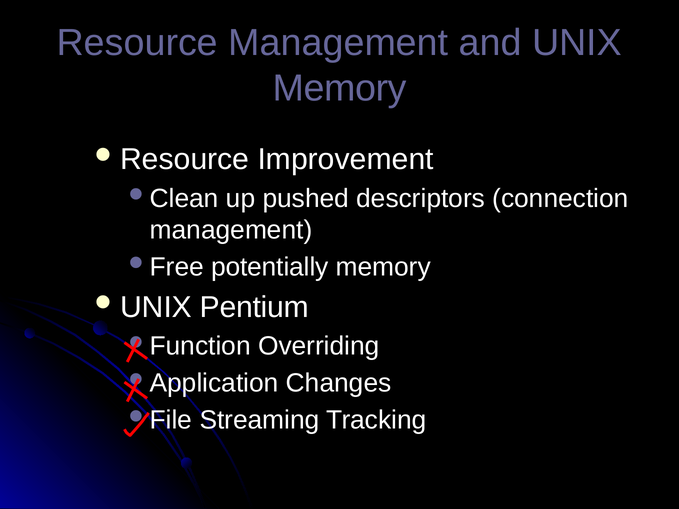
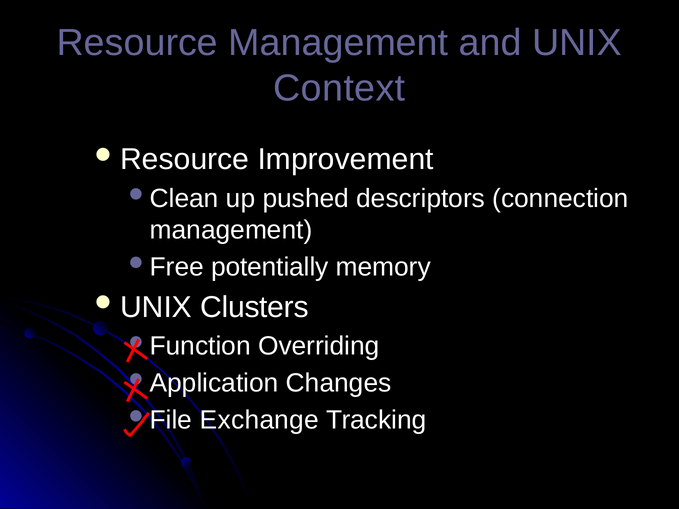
Memory at (340, 88): Memory -> Context
Pentium: Pentium -> Clusters
Streaming: Streaming -> Exchange
